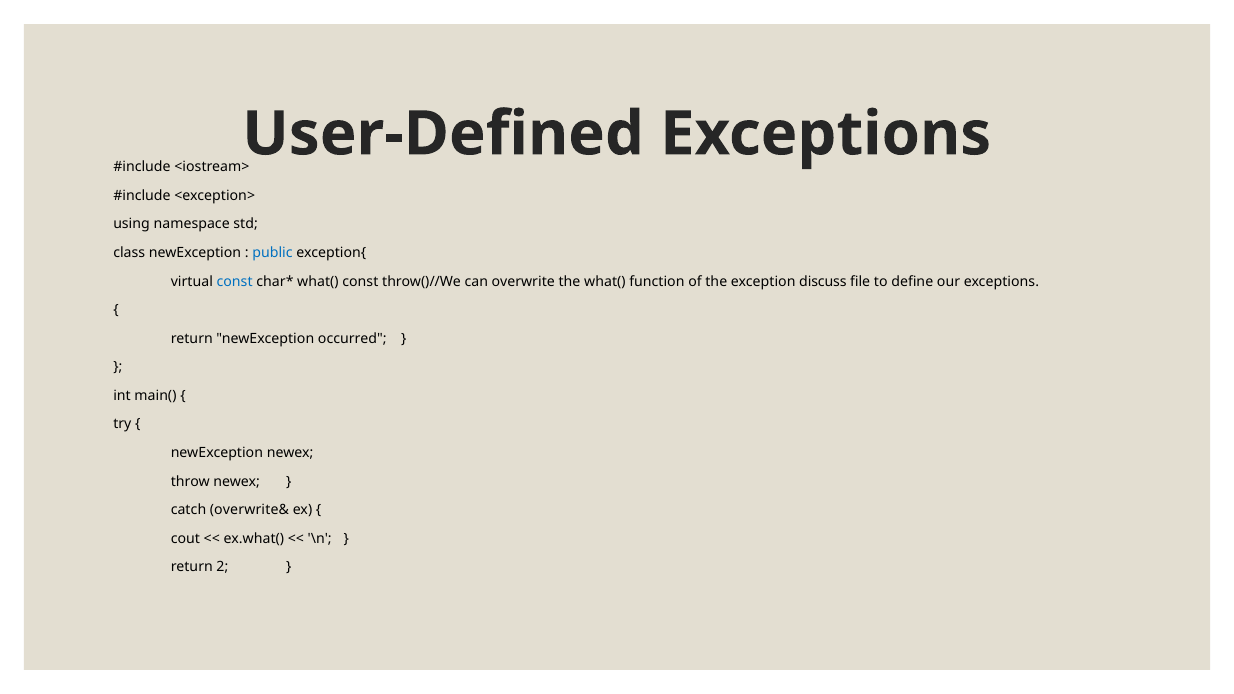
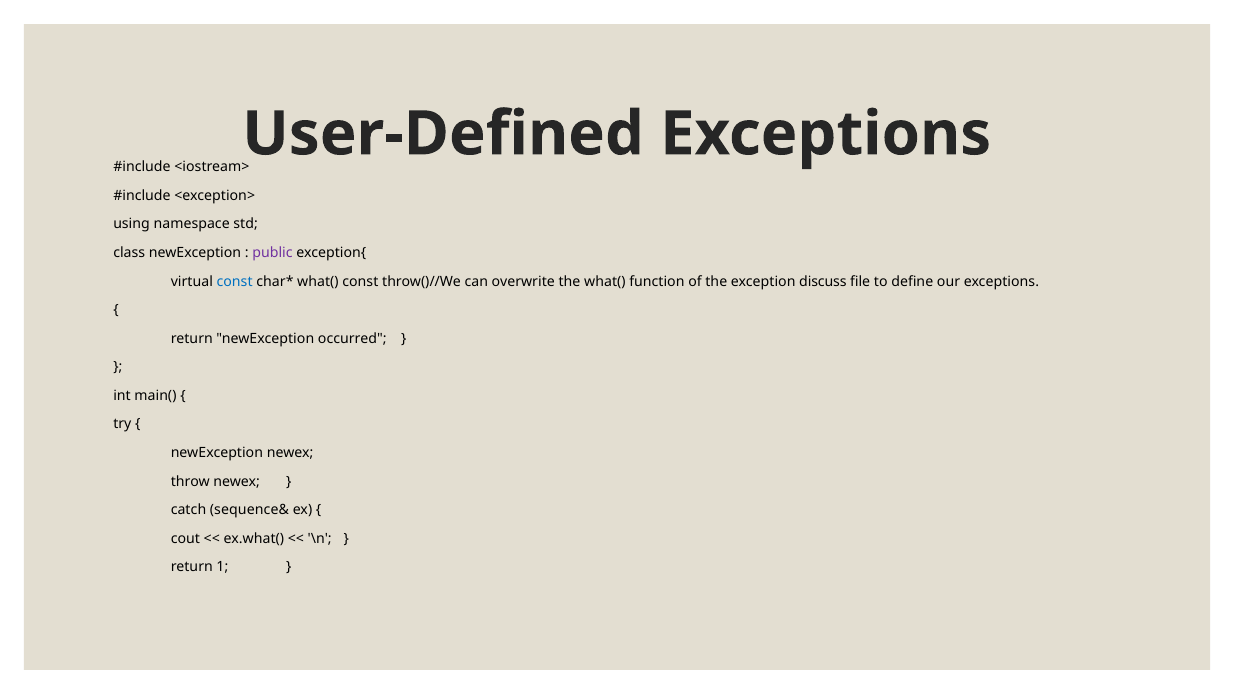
public colour: blue -> purple
overwrite&: overwrite& -> sequence&
2: 2 -> 1
